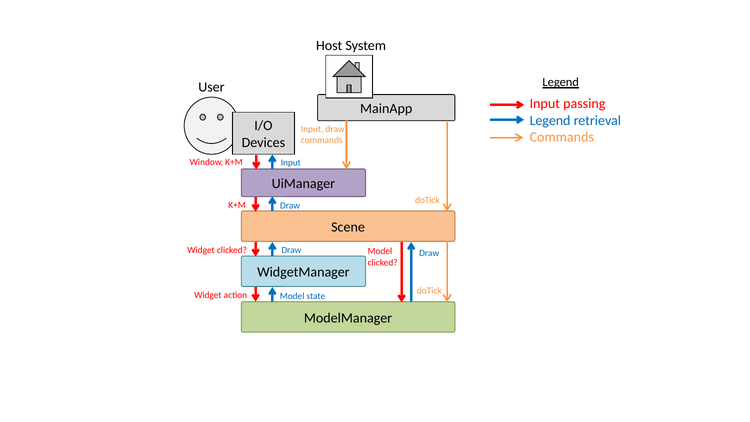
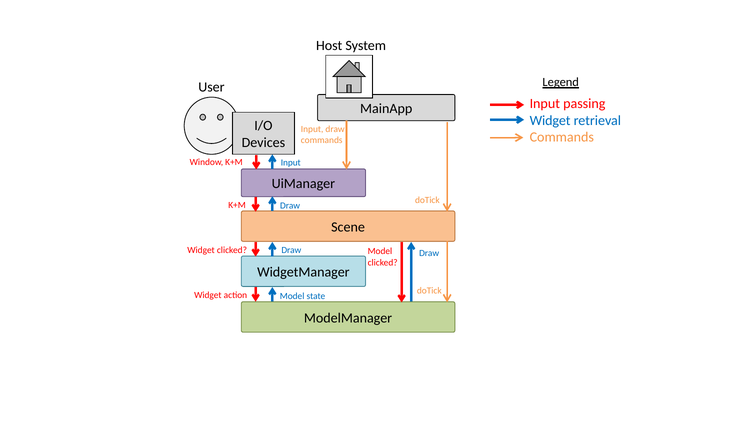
Legend at (550, 120): Legend -> Widget
